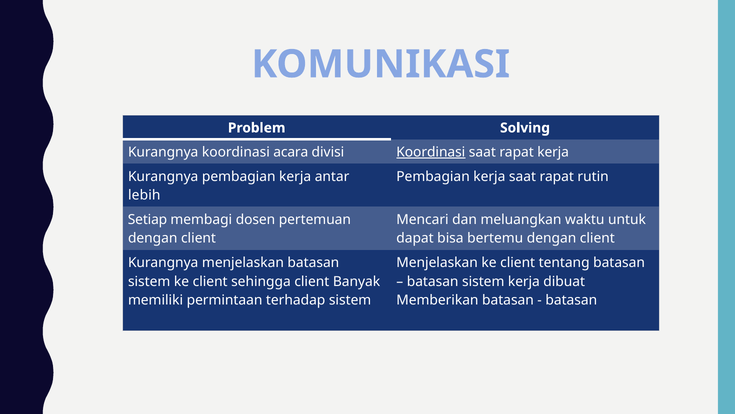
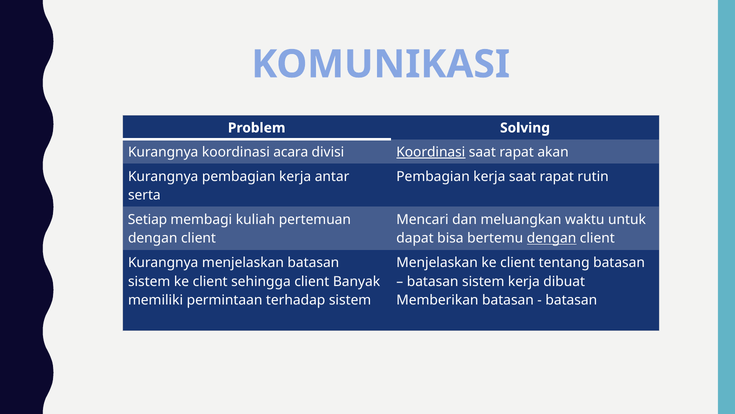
rapat kerja: kerja -> akan
lebih: lebih -> serta
dosen: dosen -> kuliah
dengan at (552, 238) underline: none -> present
